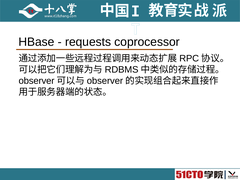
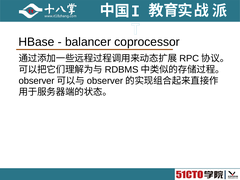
requests: requests -> balancer
